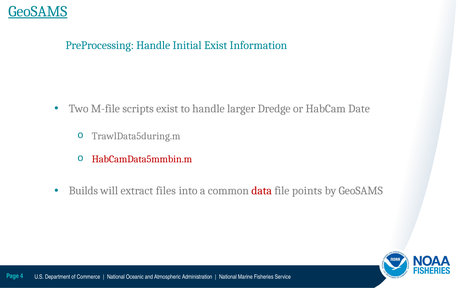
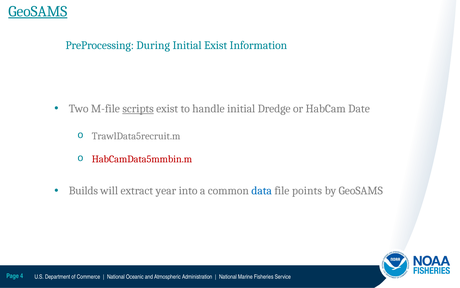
PreProcessing Handle: Handle -> During
scripts underline: none -> present
handle larger: larger -> initial
TrawlData5during.m: TrawlData5during.m -> TrawlData5recruit.m
files: files -> year
data colour: red -> blue
